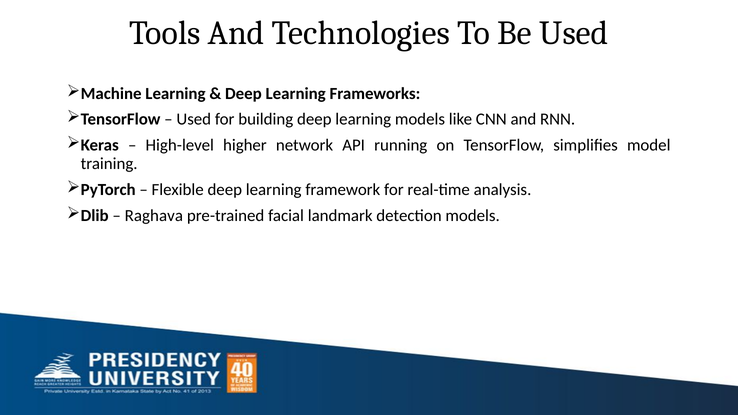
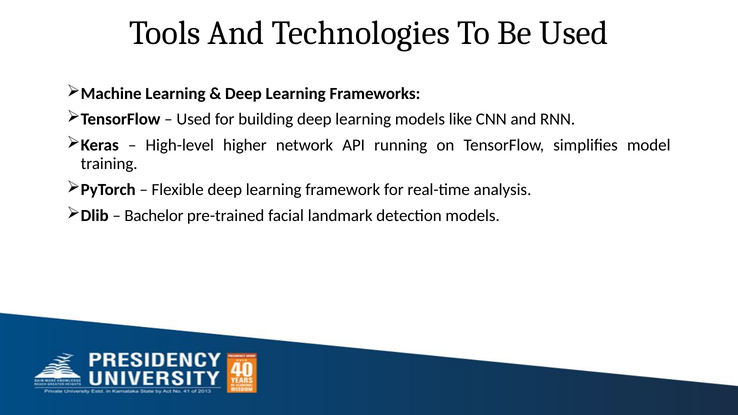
Raghava: Raghava -> Bachelor
